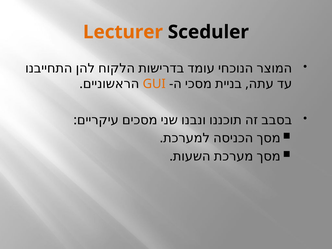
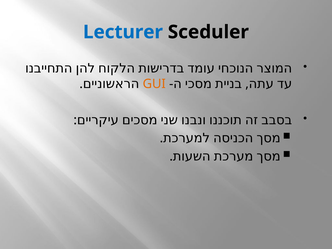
Lecturer colour: orange -> blue
